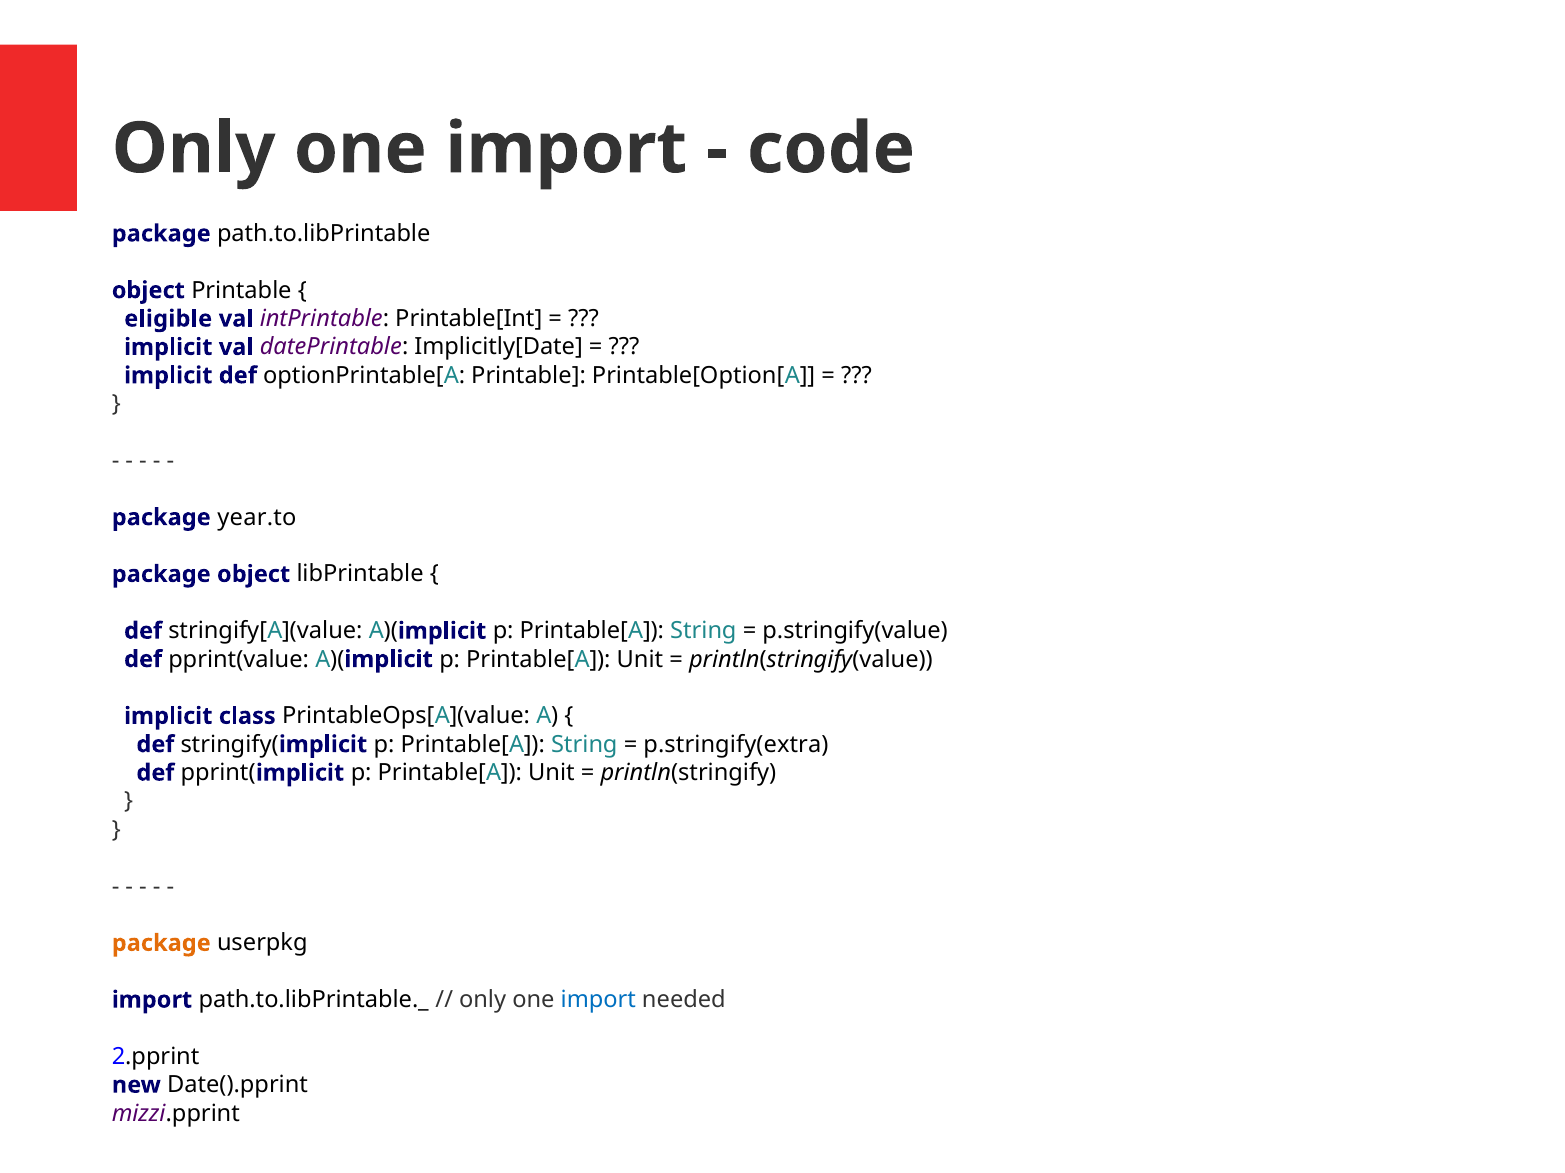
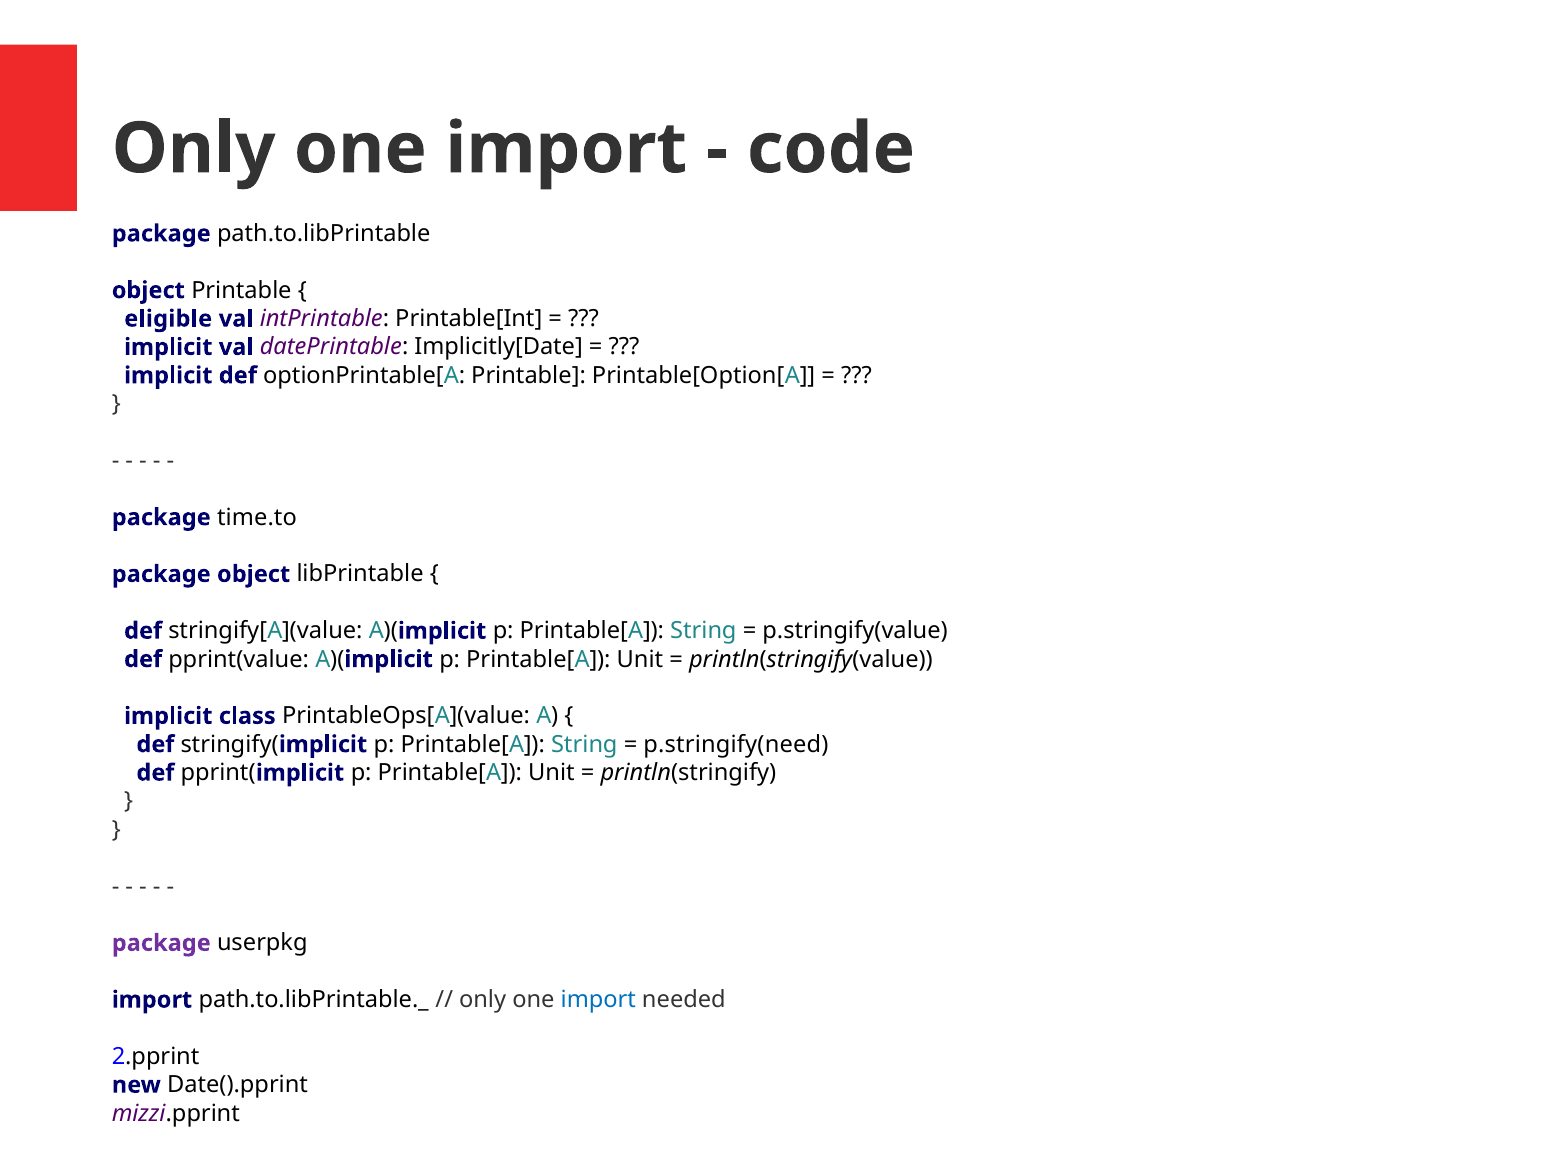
year.to: year.to -> time.to
p.stringify(extra: p.stringify(extra -> p.stringify(need
package at (161, 944) colour: orange -> purple
